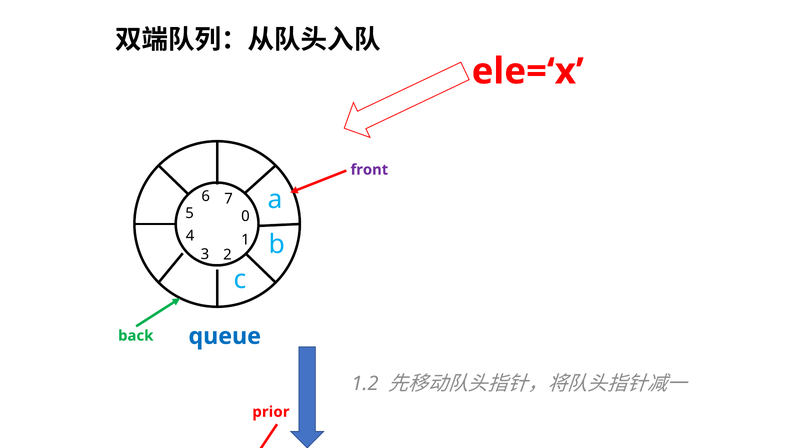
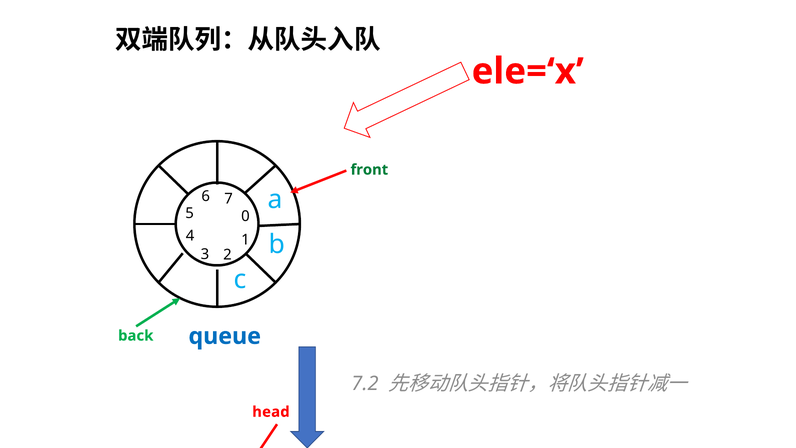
front colour: purple -> green
1.2: 1.2 -> 7.2
prior: prior -> head
